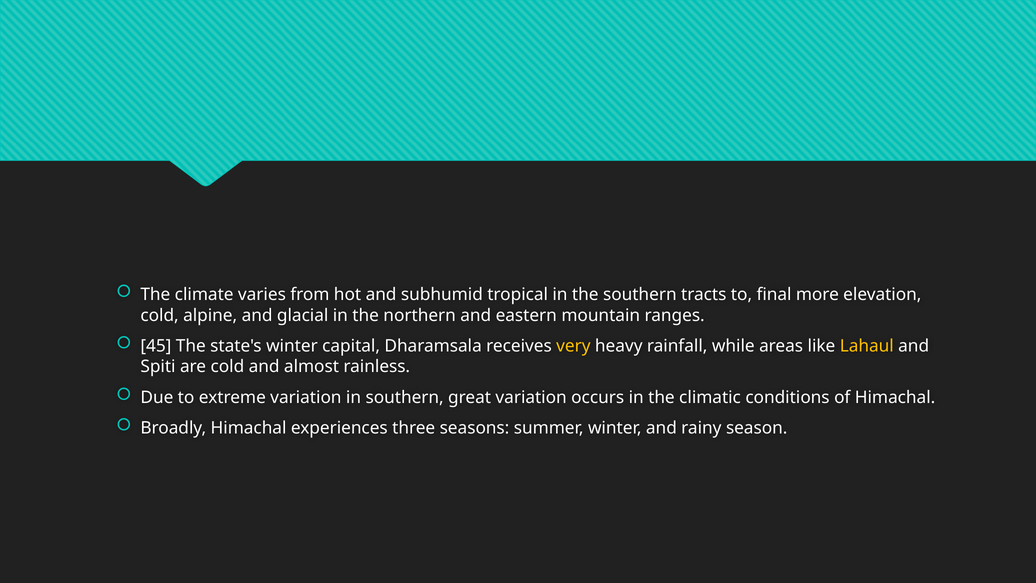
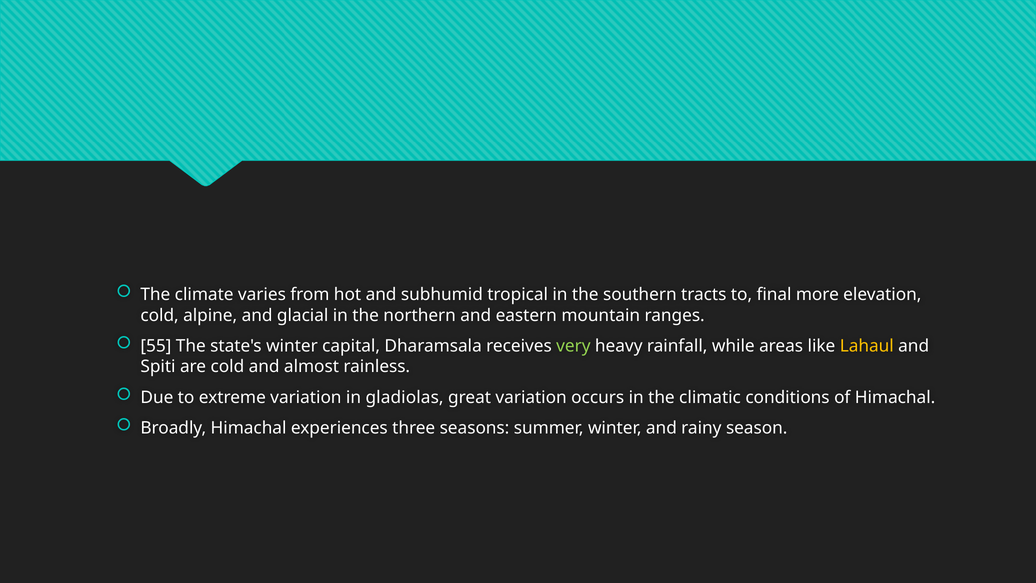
45: 45 -> 55
very colour: yellow -> light green
in southern: southern -> gladiolas
